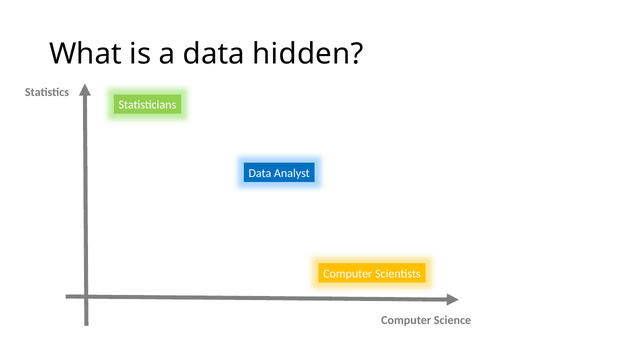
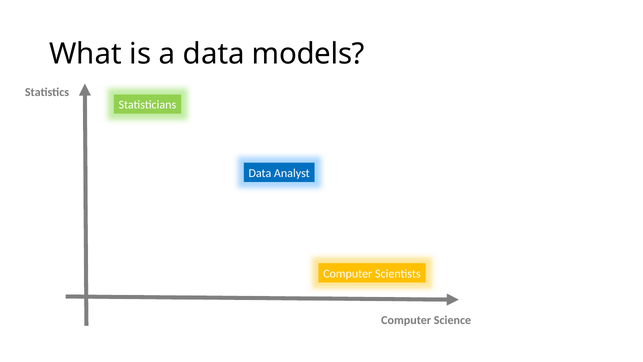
hidden: hidden -> models
